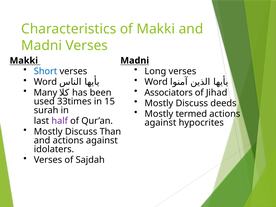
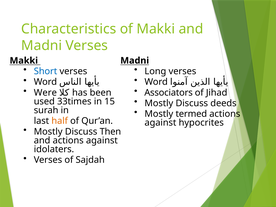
Many: Many -> Were
half colour: purple -> orange
Than: Than -> Then
